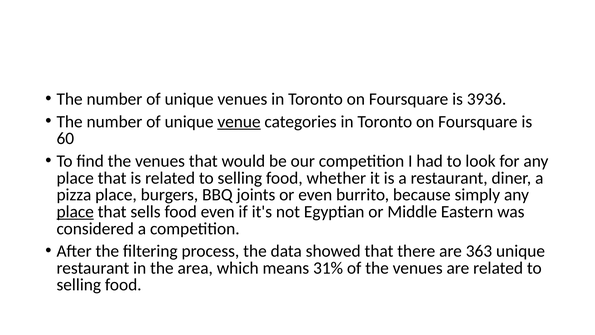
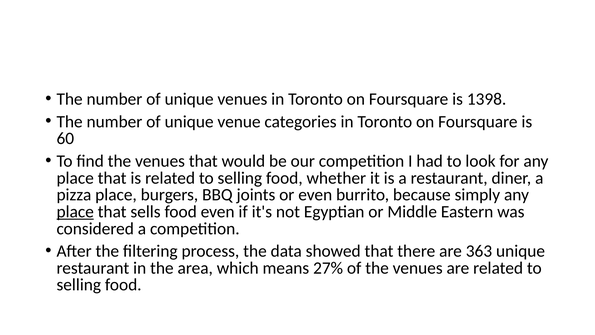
3936: 3936 -> 1398
venue underline: present -> none
31%: 31% -> 27%
